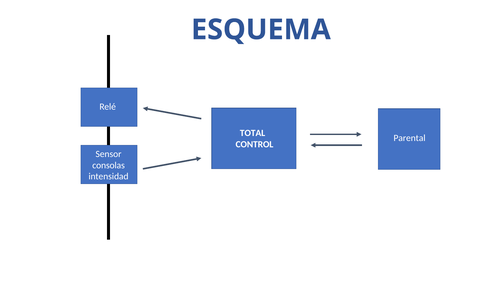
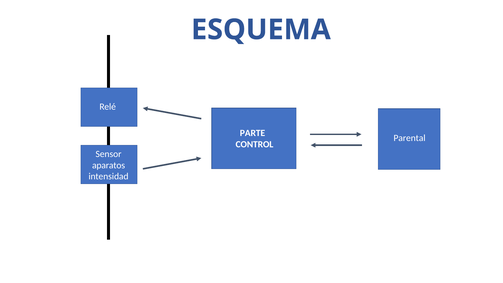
TOTAL: TOTAL -> PARTE
consolas: consolas -> aparatos
